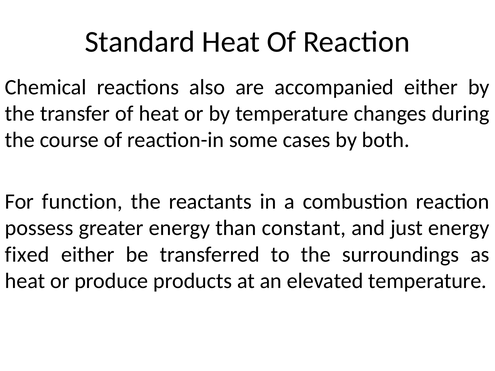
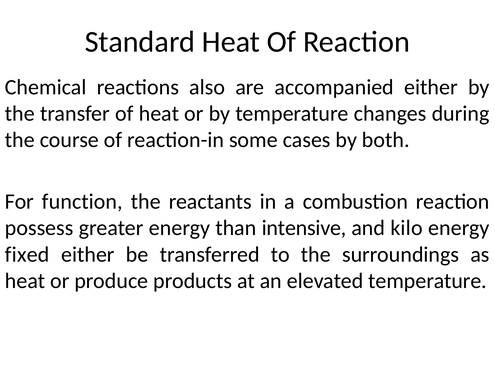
constant: constant -> intensive
just: just -> kilo
